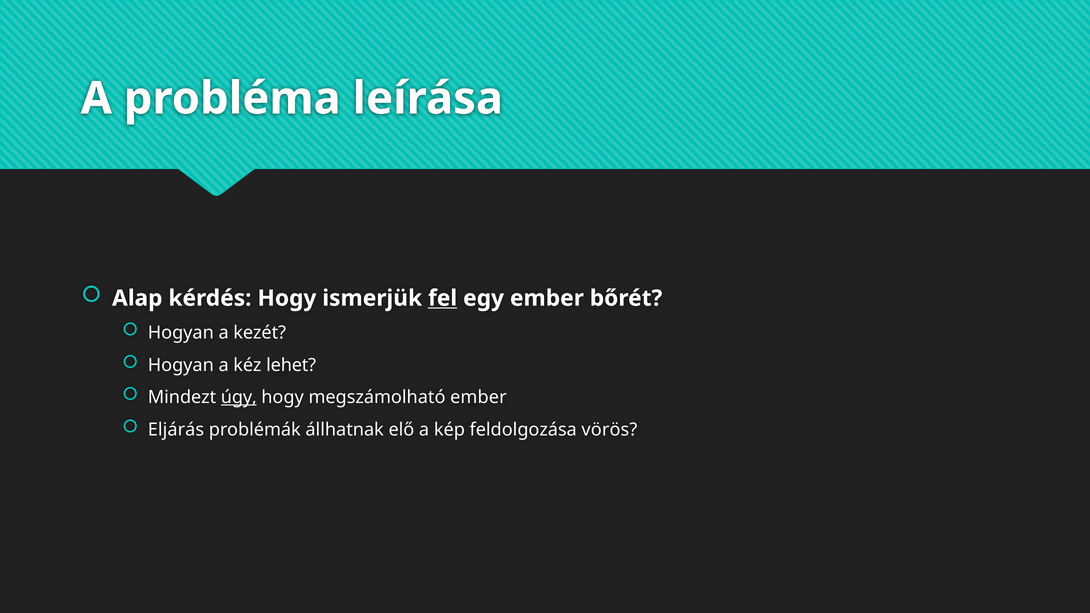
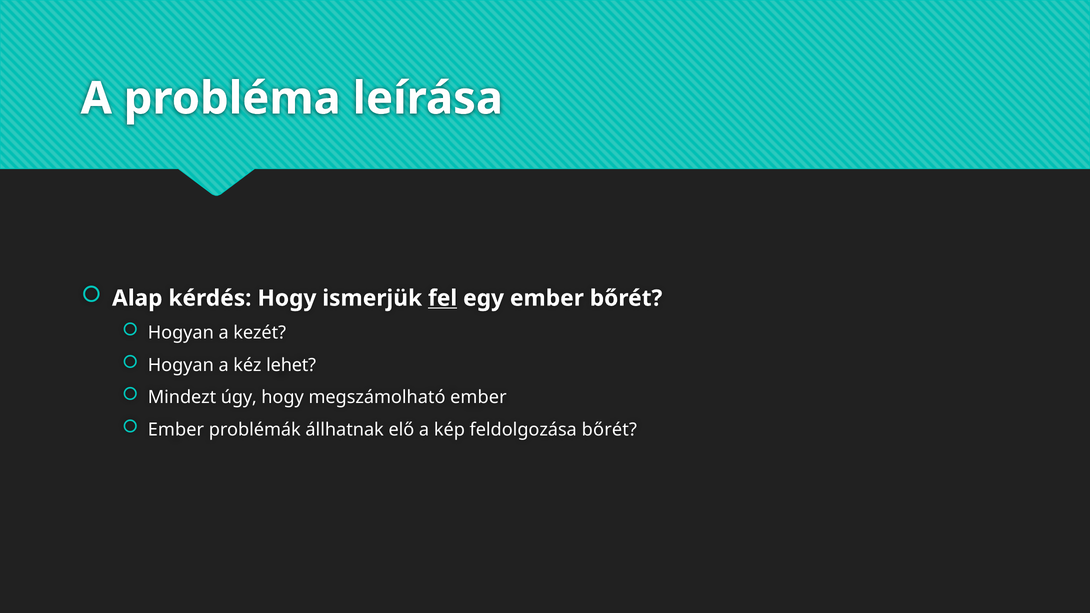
úgy underline: present -> none
Eljárás at (176, 430): Eljárás -> Ember
feldolgozása vörös: vörös -> bőrét
